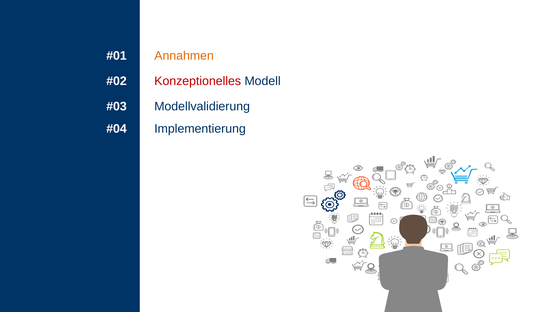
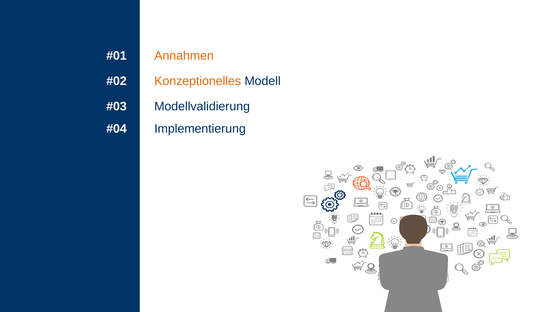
Konzeptionelles colour: red -> orange
